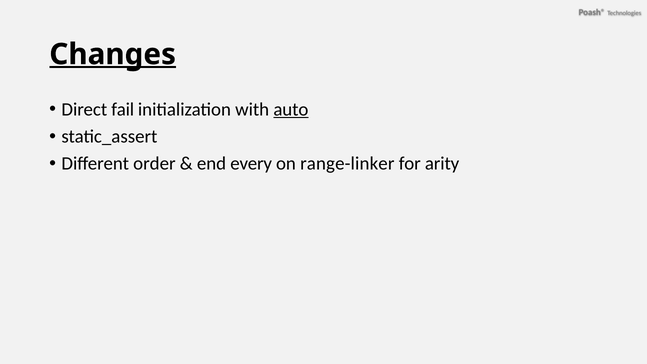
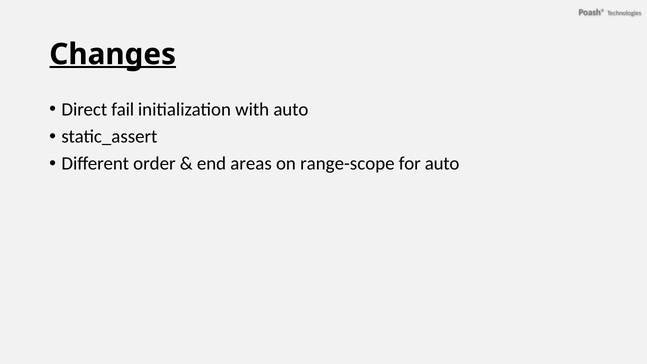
auto at (291, 109) underline: present -> none
every: every -> areas
range-linker: range-linker -> range-scope
for arity: arity -> auto
